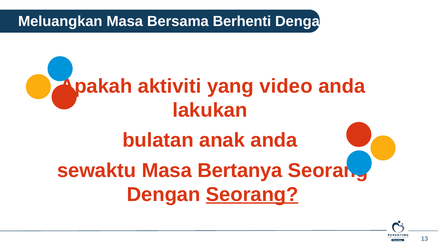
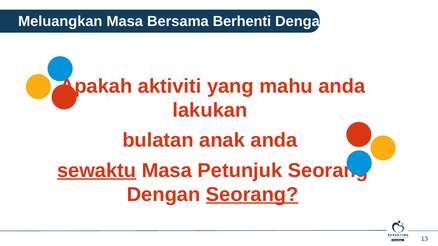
video: video -> mahu
sewaktu underline: none -> present
Bertanya: Bertanya -> Petunjuk
